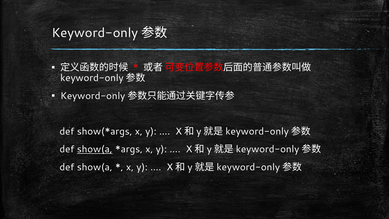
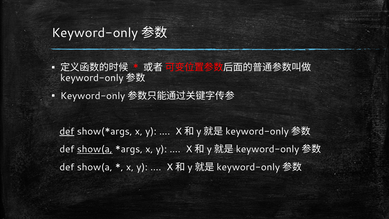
def at (67, 131) underline: none -> present
